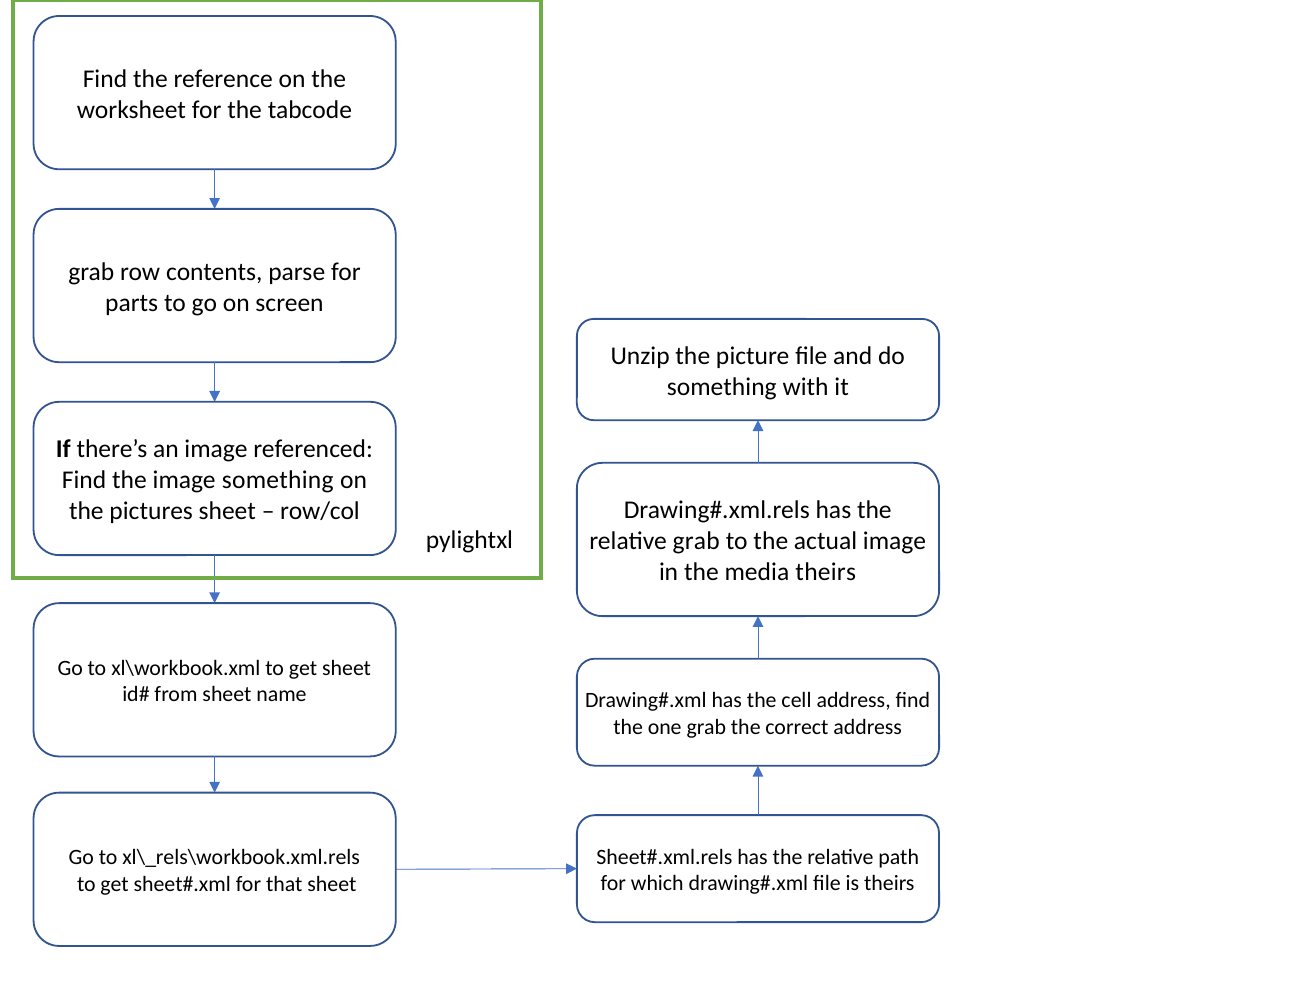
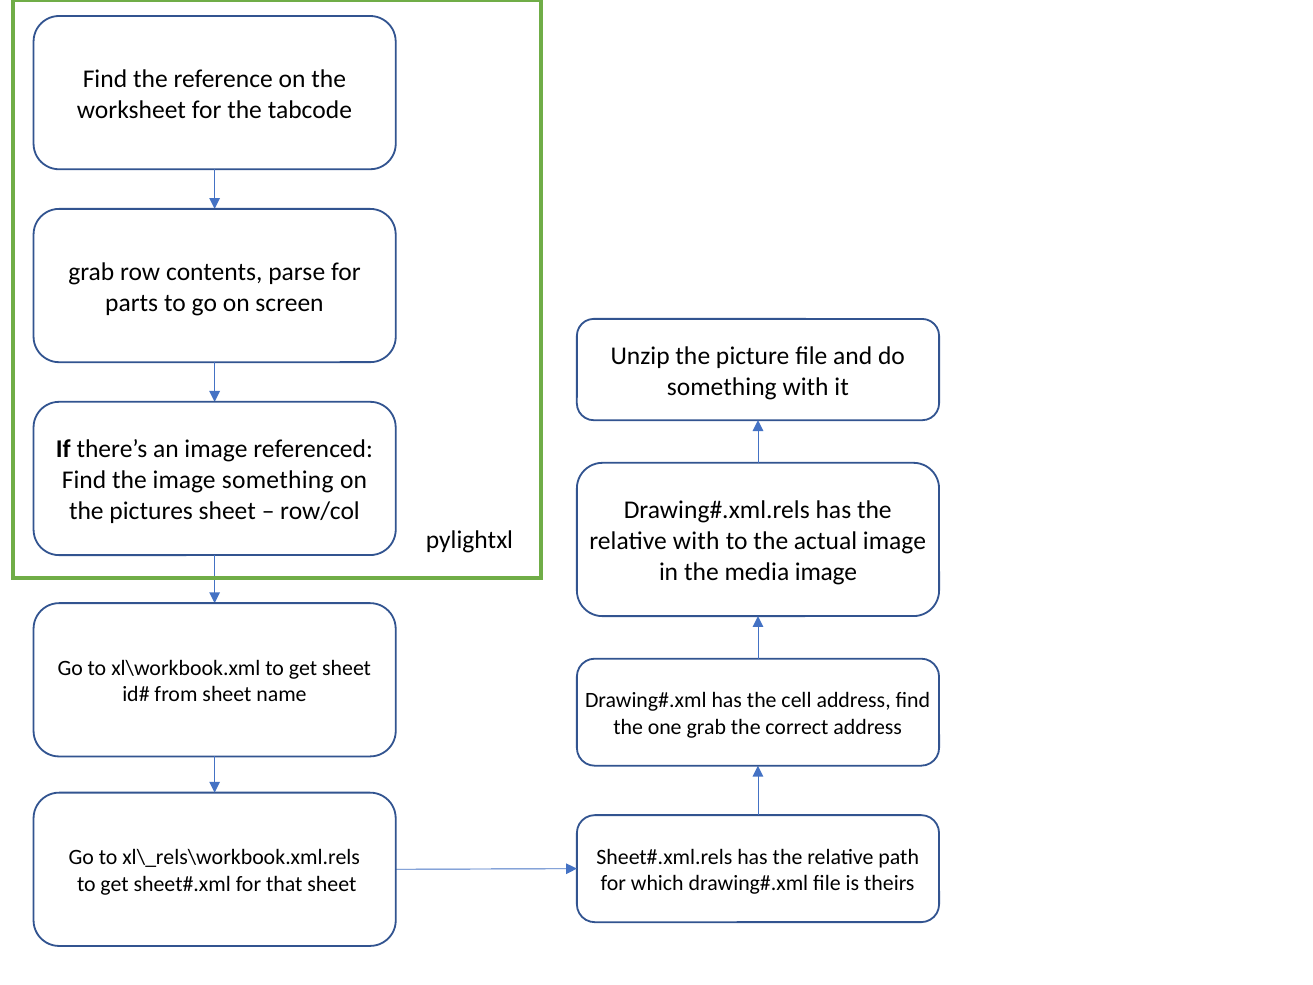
relative grab: grab -> with
media theirs: theirs -> image
